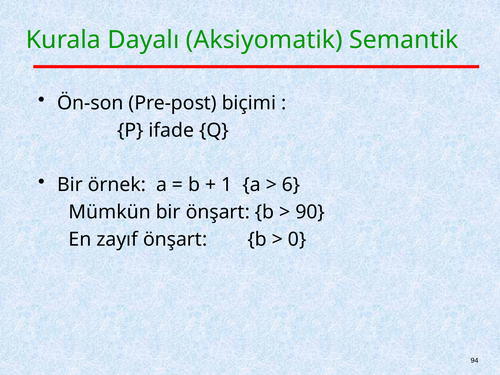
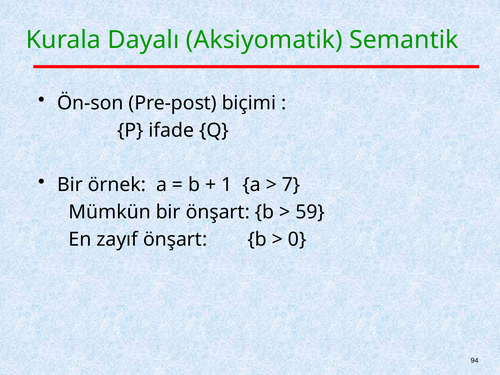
6: 6 -> 7
90: 90 -> 59
